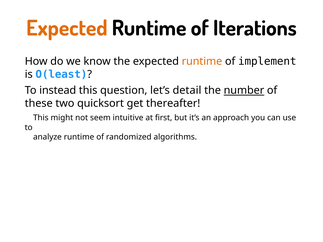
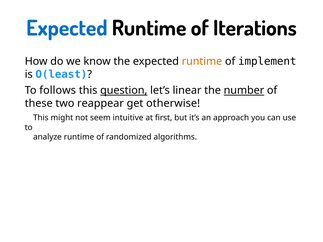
Expected at (67, 28) colour: orange -> blue
instead: instead -> follows
question underline: none -> present
detail: detail -> linear
quicksort: quicksort -> reappear
thereafter: thereafter -> otherwise
